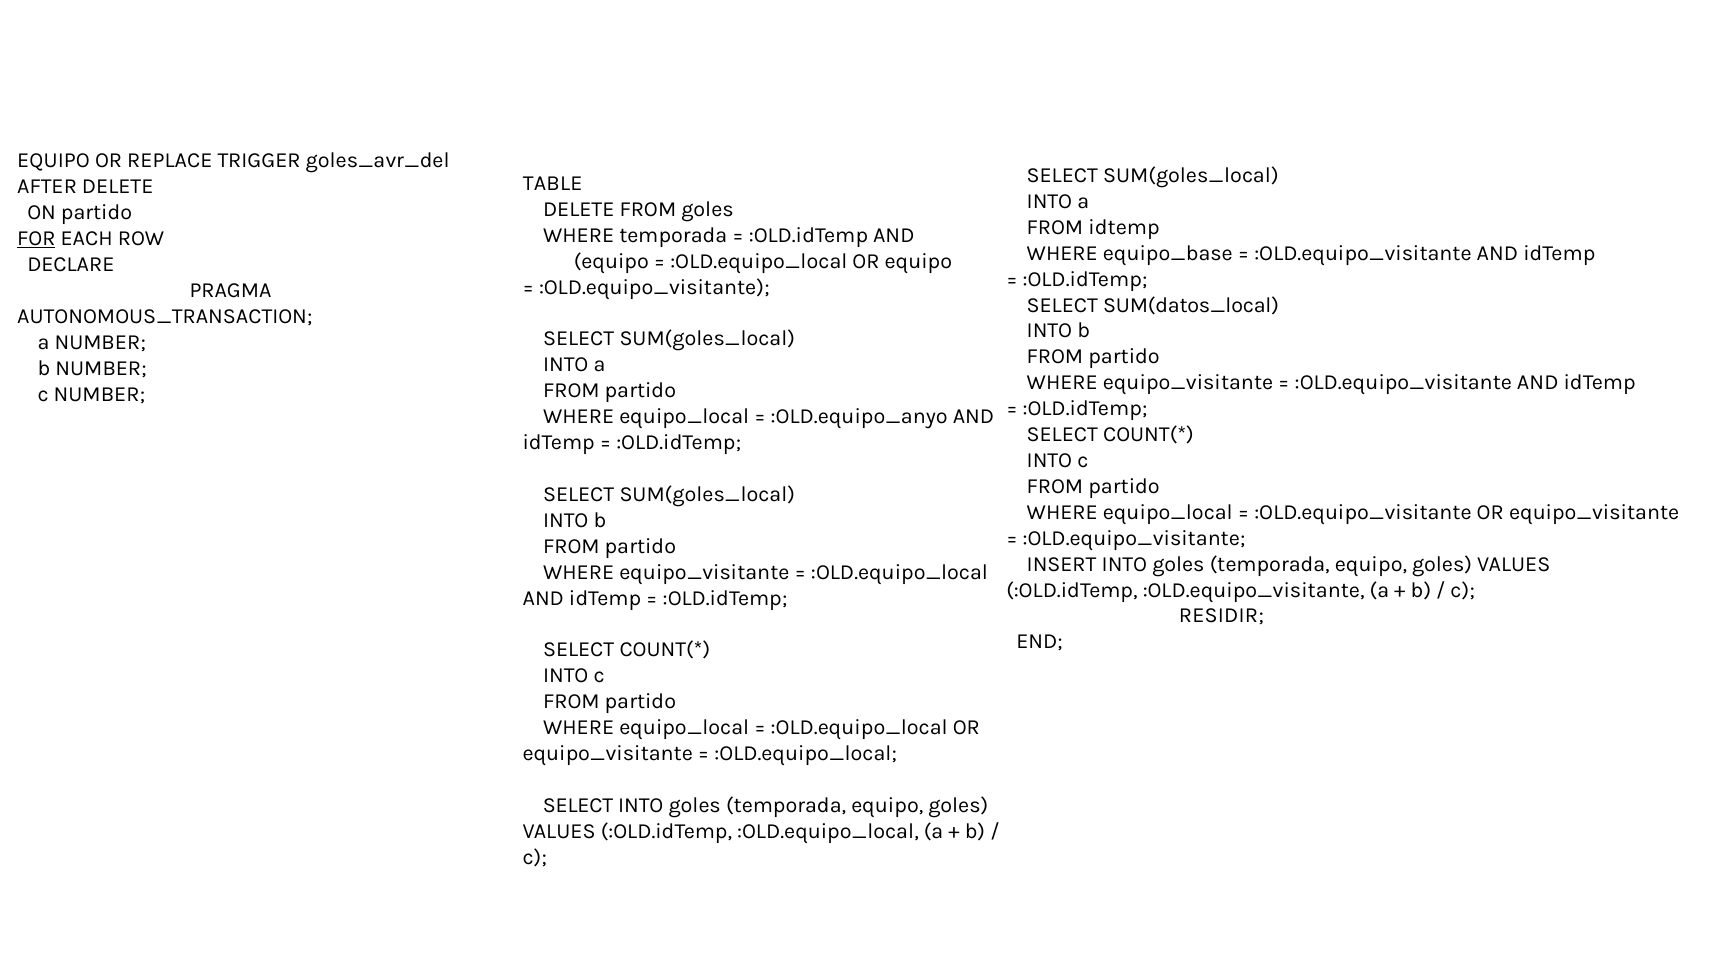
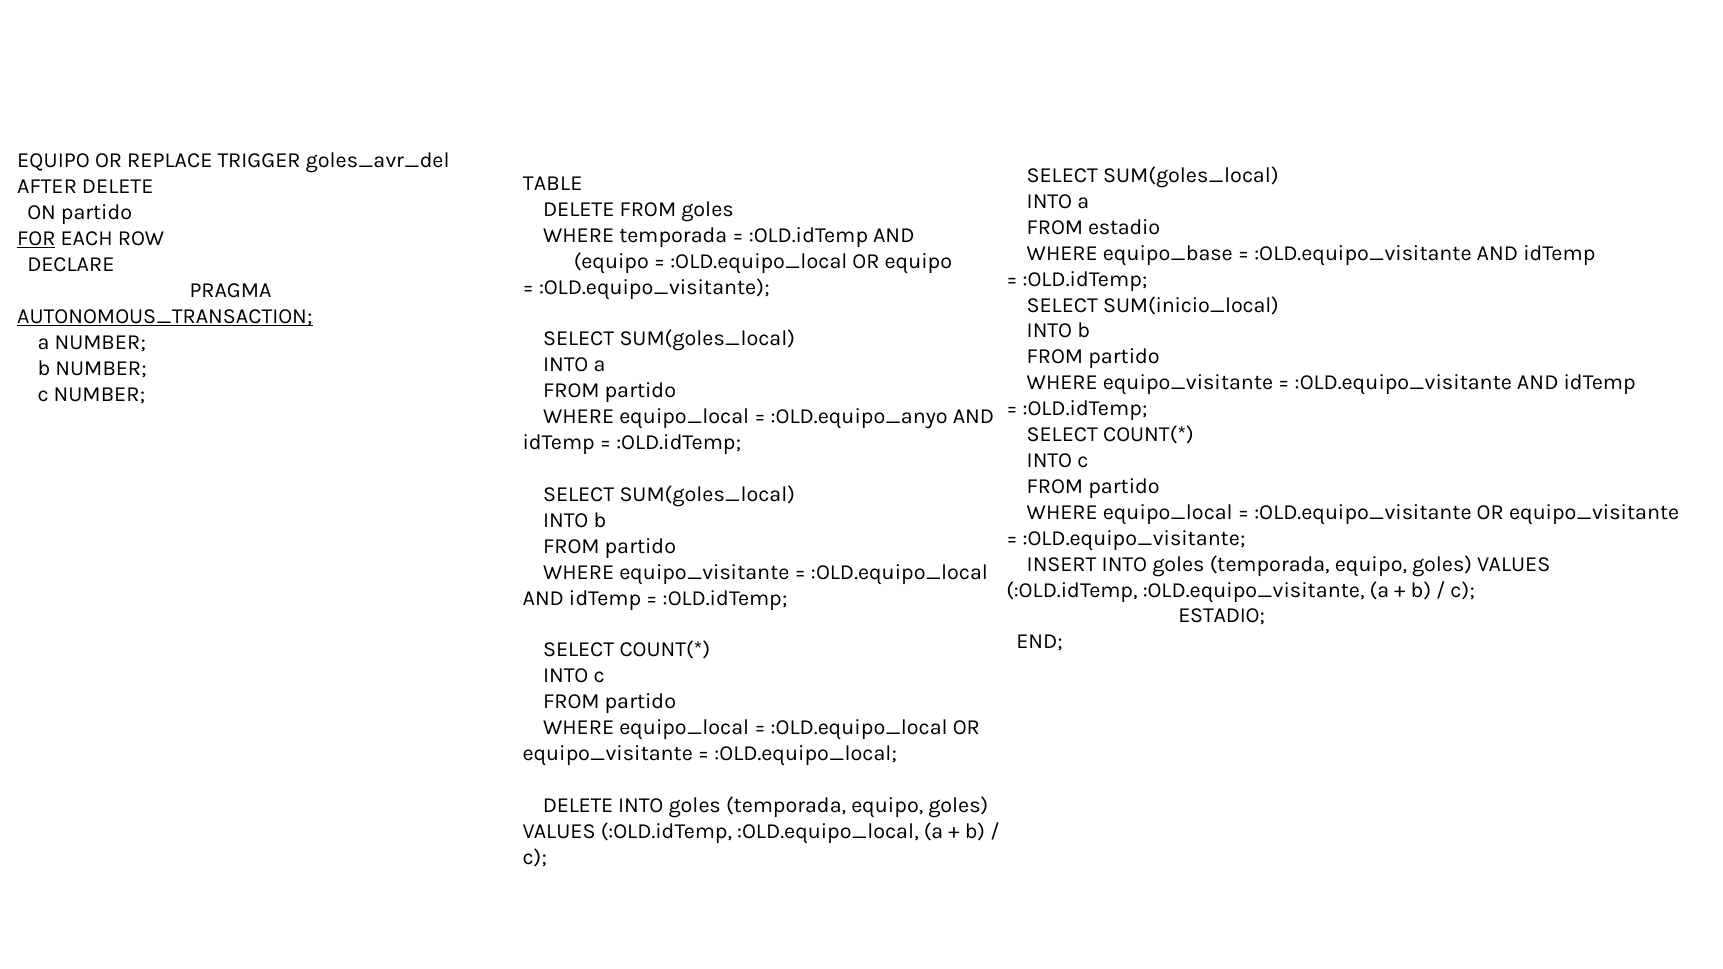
FROM idtemp: idtemp -> estadio
SUM(datos_local: SUM(datos_local -> SUM(inicio_local
AUTONOMOUS_TRANSACTION underline: none -> present
RESIDIR at (1221, 616): RESIDIR -> ESTADIO
SELECT at (578, 805): SELECT -> DELETE
